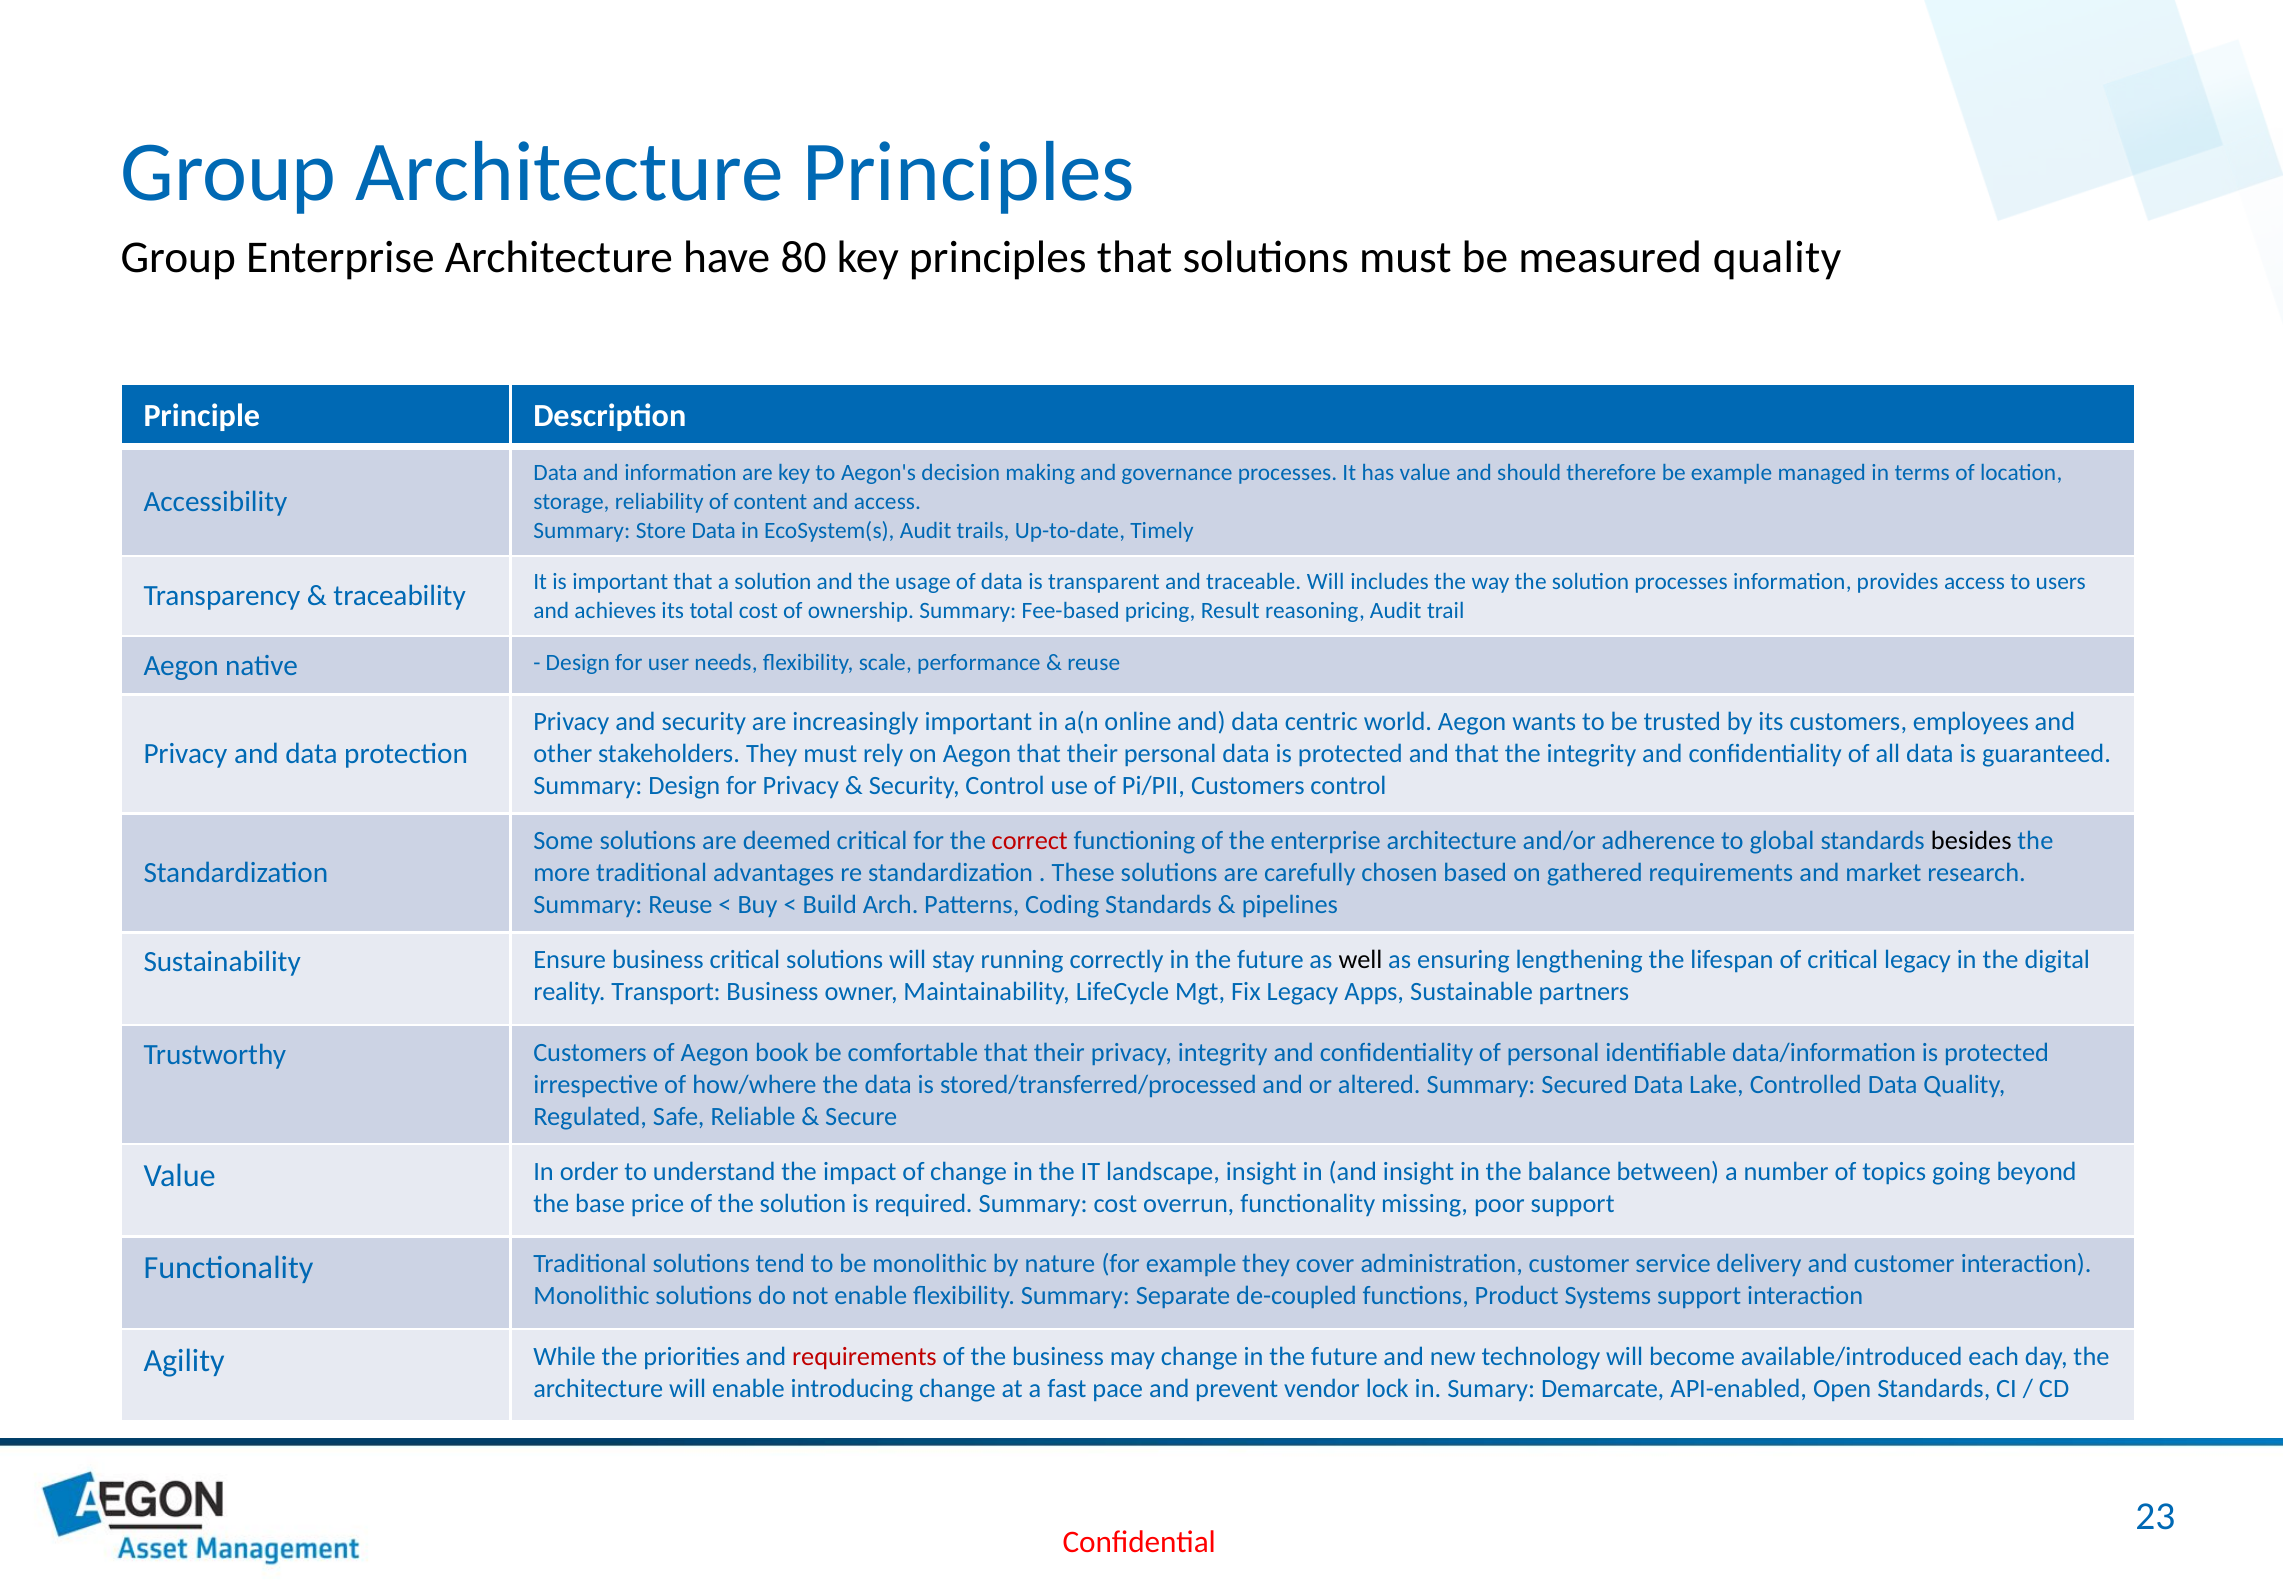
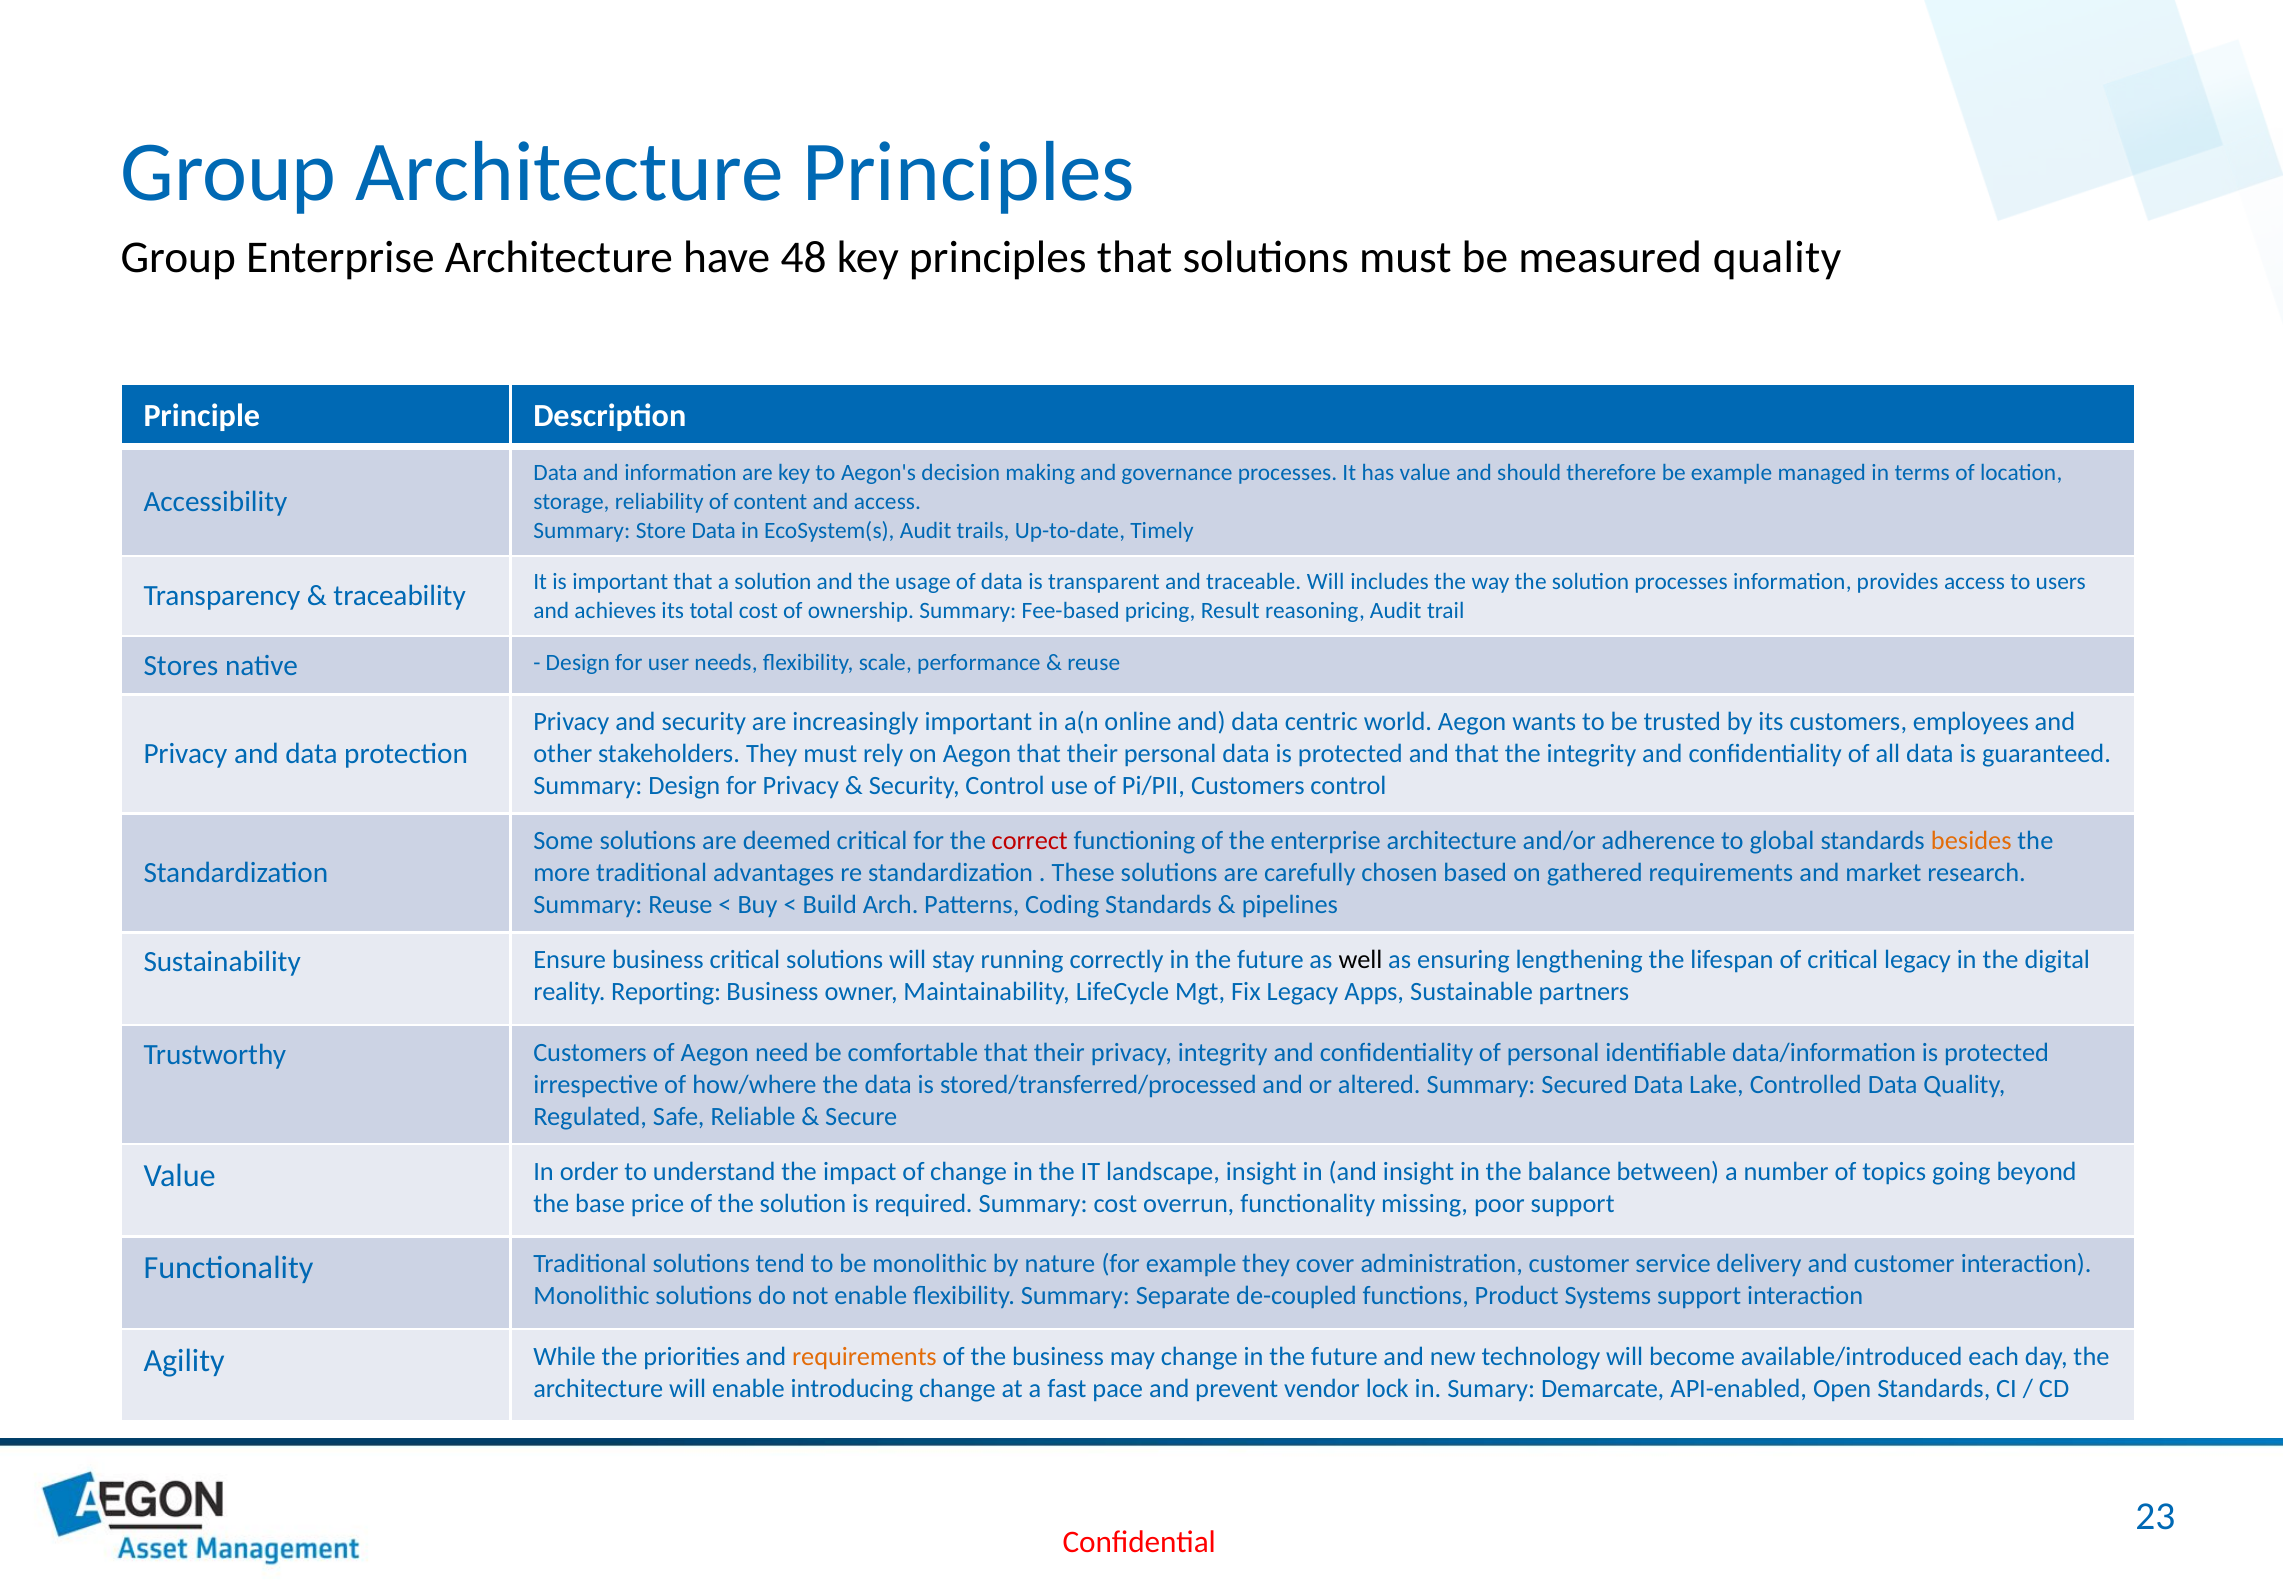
80: 80 -> 48
Aegon at (181, 665): Aegon -> Stores
besides colour: black -> orange
Transport: Transport -> Reporting
book: book -> need
requirements at (864, 1356) colour: red -> orange
